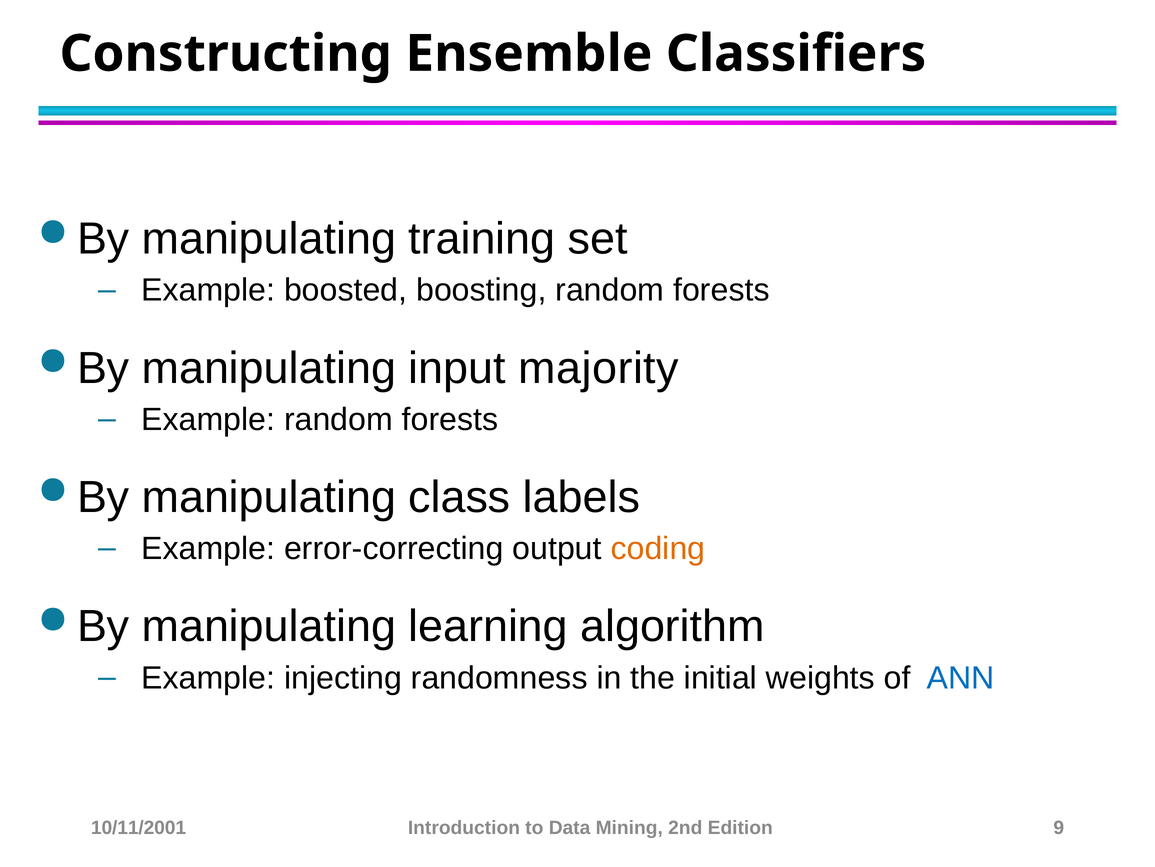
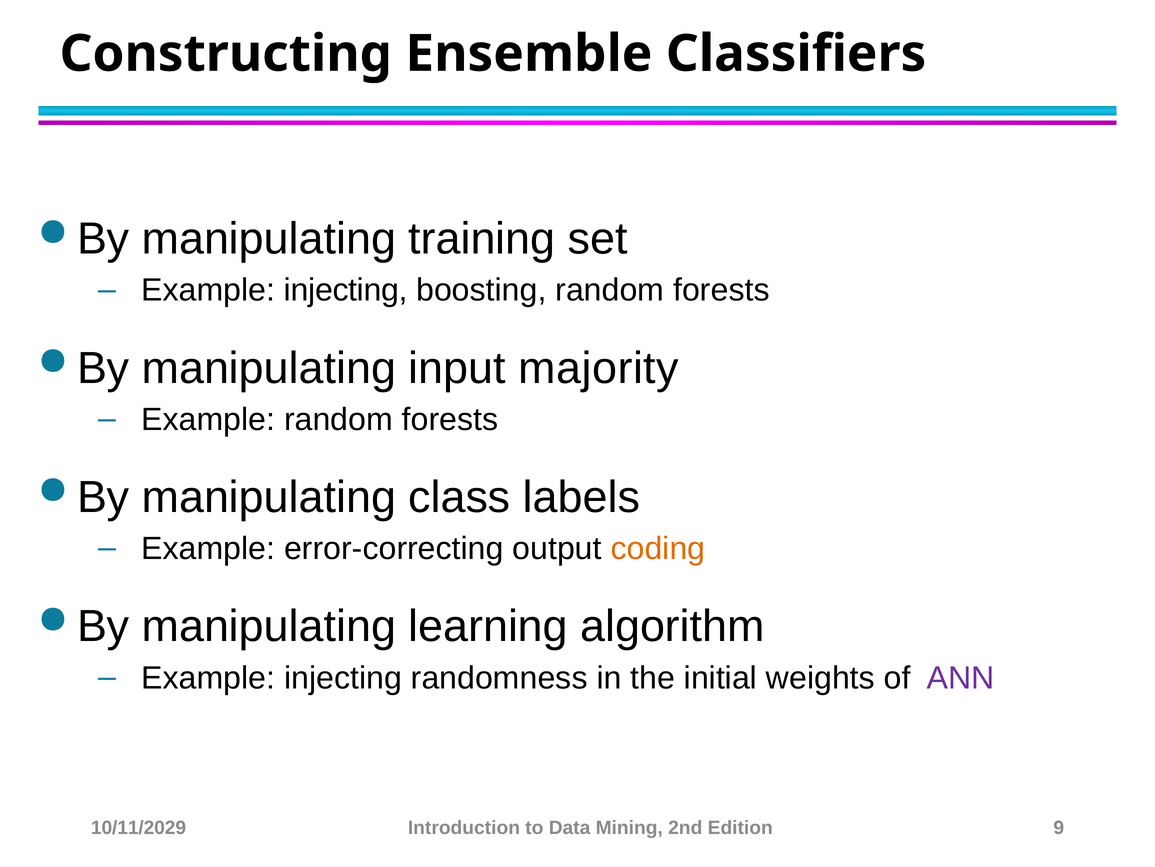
boosted at (346, 290): boosted -> injecting
ANN colour: blue -> purple
10/11/2001: 10/11/2001 -> 10/11/2029
